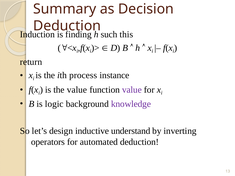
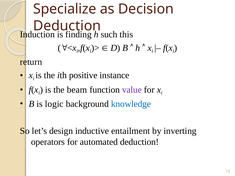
Summary: Summary -> Specialize
process: process -> positive
the value: value -> beam
knowledge colour: purple -> blue
understand: understand -> entailment
